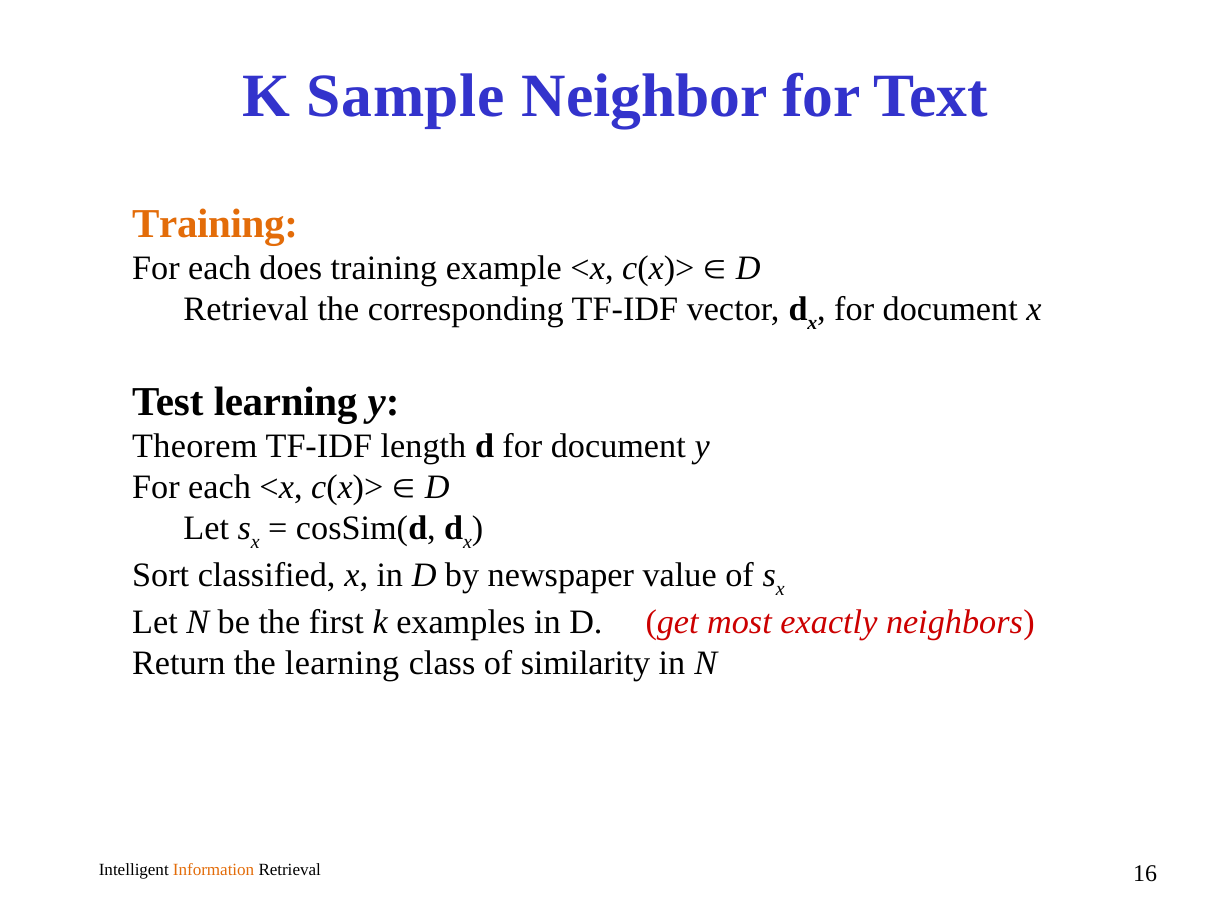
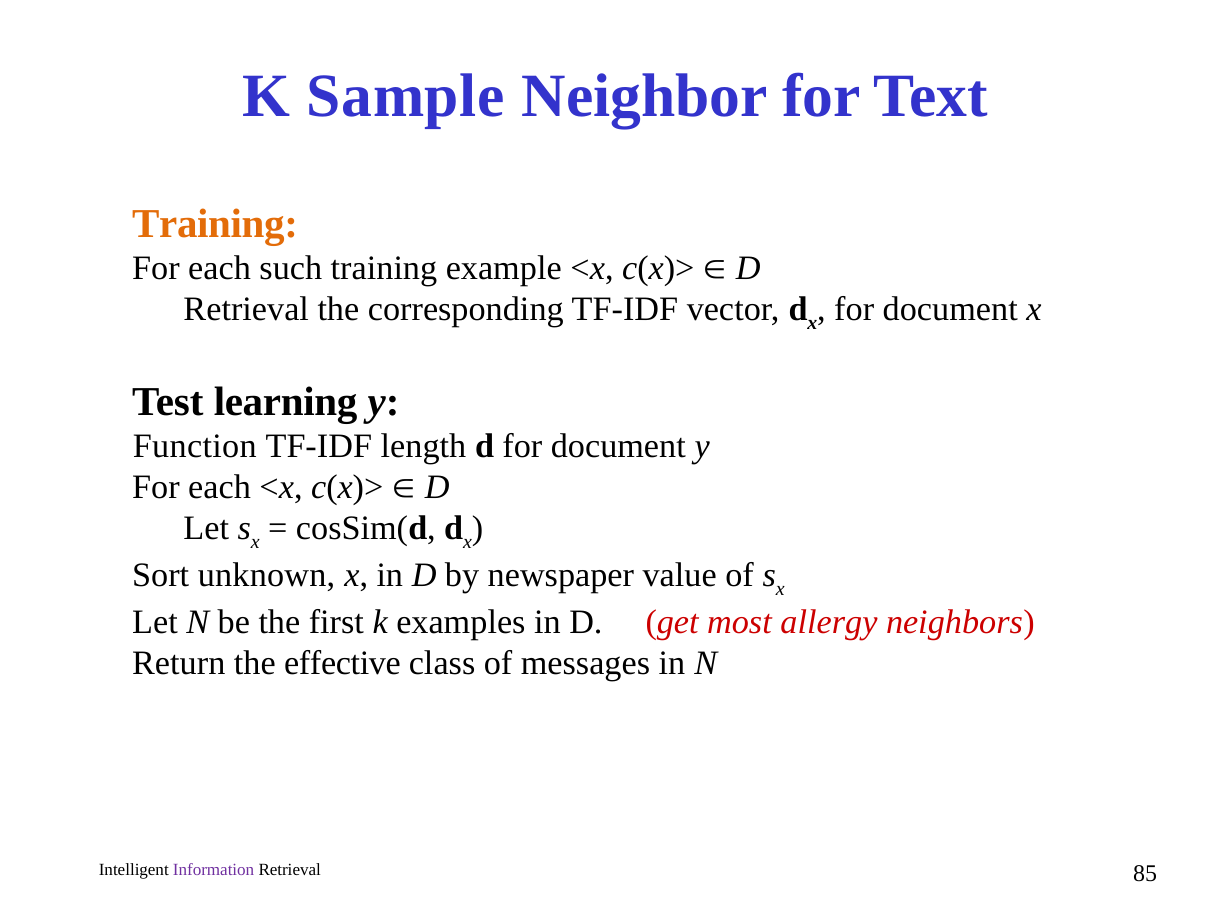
does: does -> such
Theorem: Theorem -> Function
classified: classified -> unknown
exactly: exactly -> allergy
the learning: learning -> effective
similarity: similarity -> messages
Information colour: orange -> purple
16: 16 -> 85
